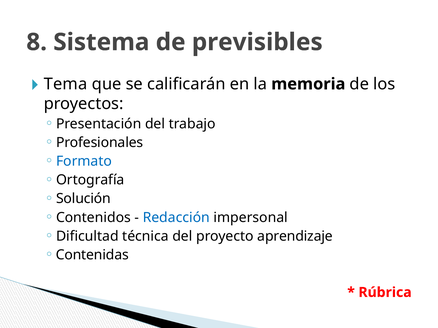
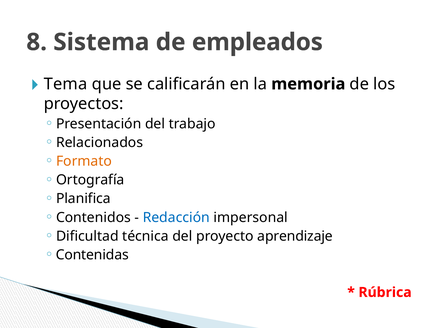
previsibles: previsibles -> empleados
Profesionales: Profesionales -> Relacionados
Formato colour: blue -> orange
Solución: Solución -> Planifica
